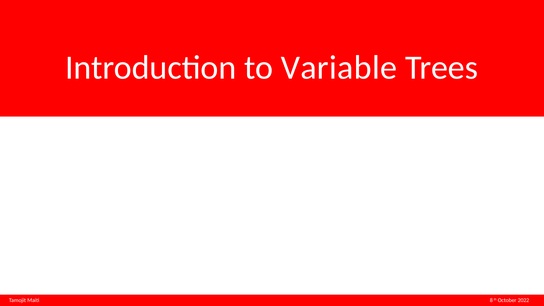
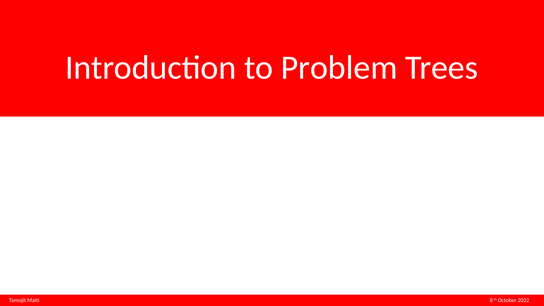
Variable: Variable -> Problem
